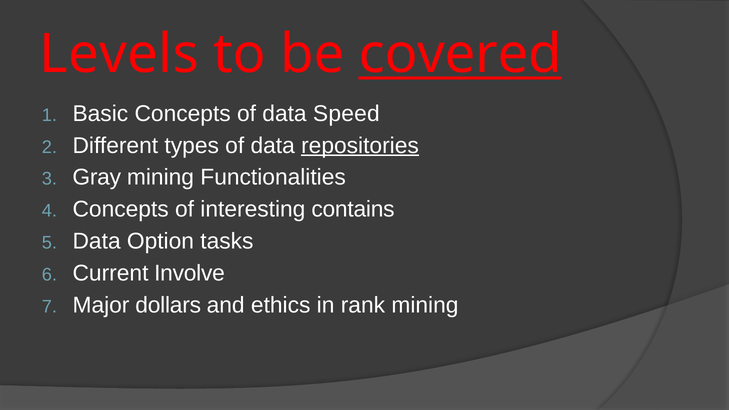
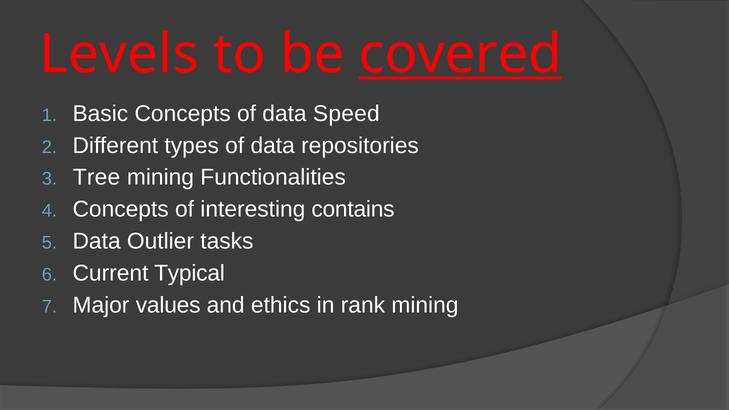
repositories underline: present -> none
Gray: Gray -> Tree
Option: Option -> Outlier
Involve: Involve -> Typical
dollars: dollars -> values
